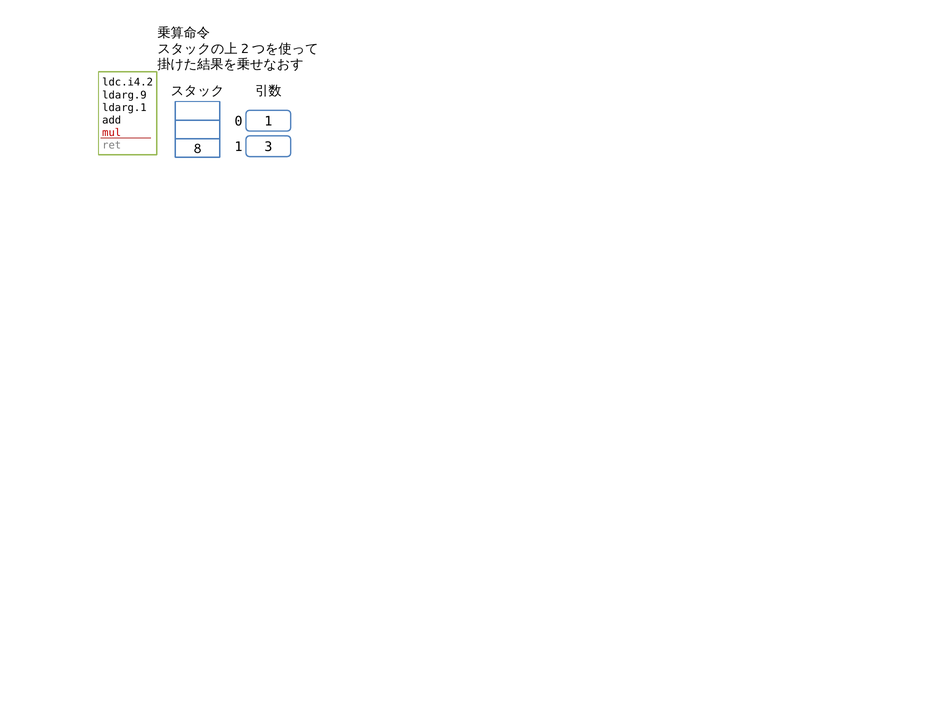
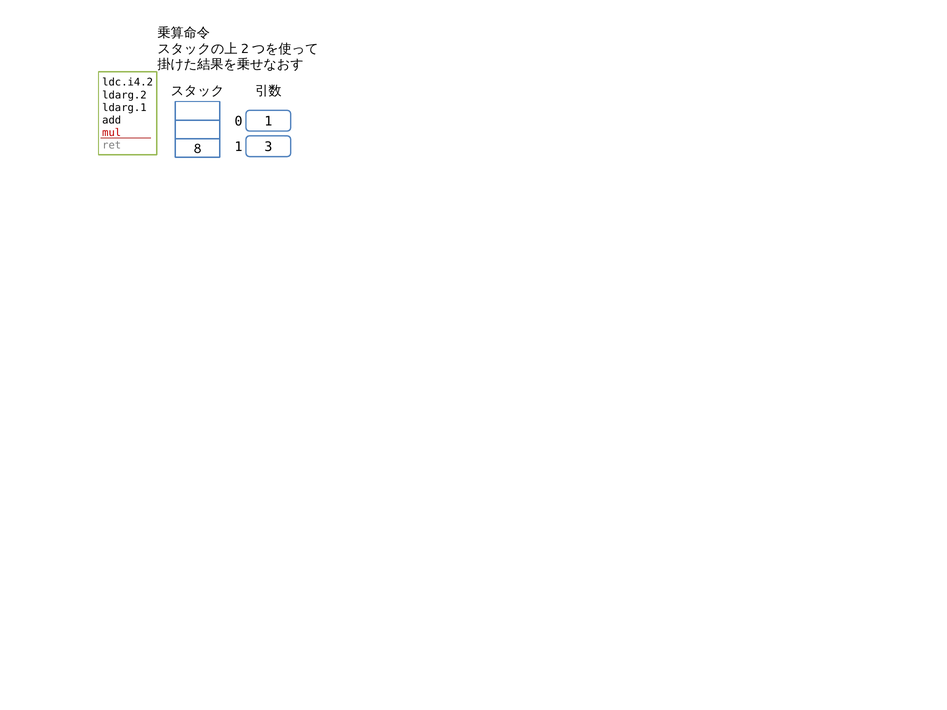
ldarg.9: ldarg.9 -> ldarg.2
